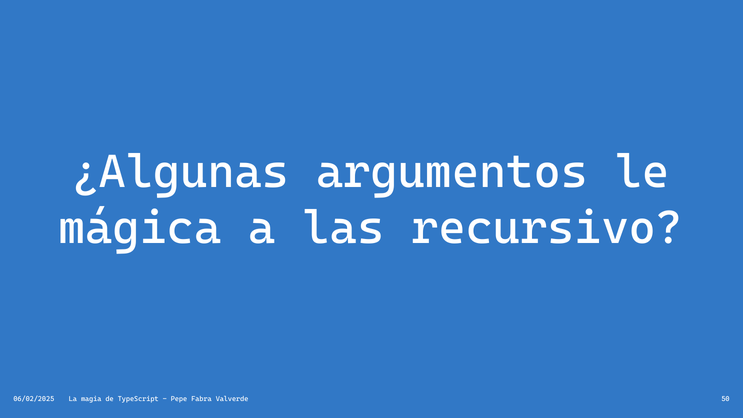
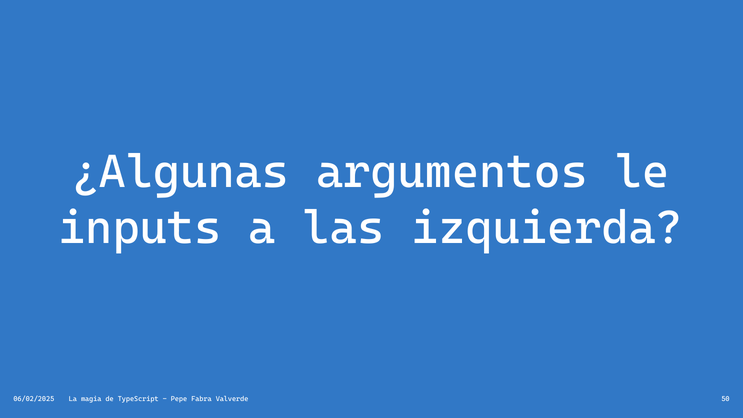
mágica: mágica -> inputs
recursivo: recursivo -> izquierda
